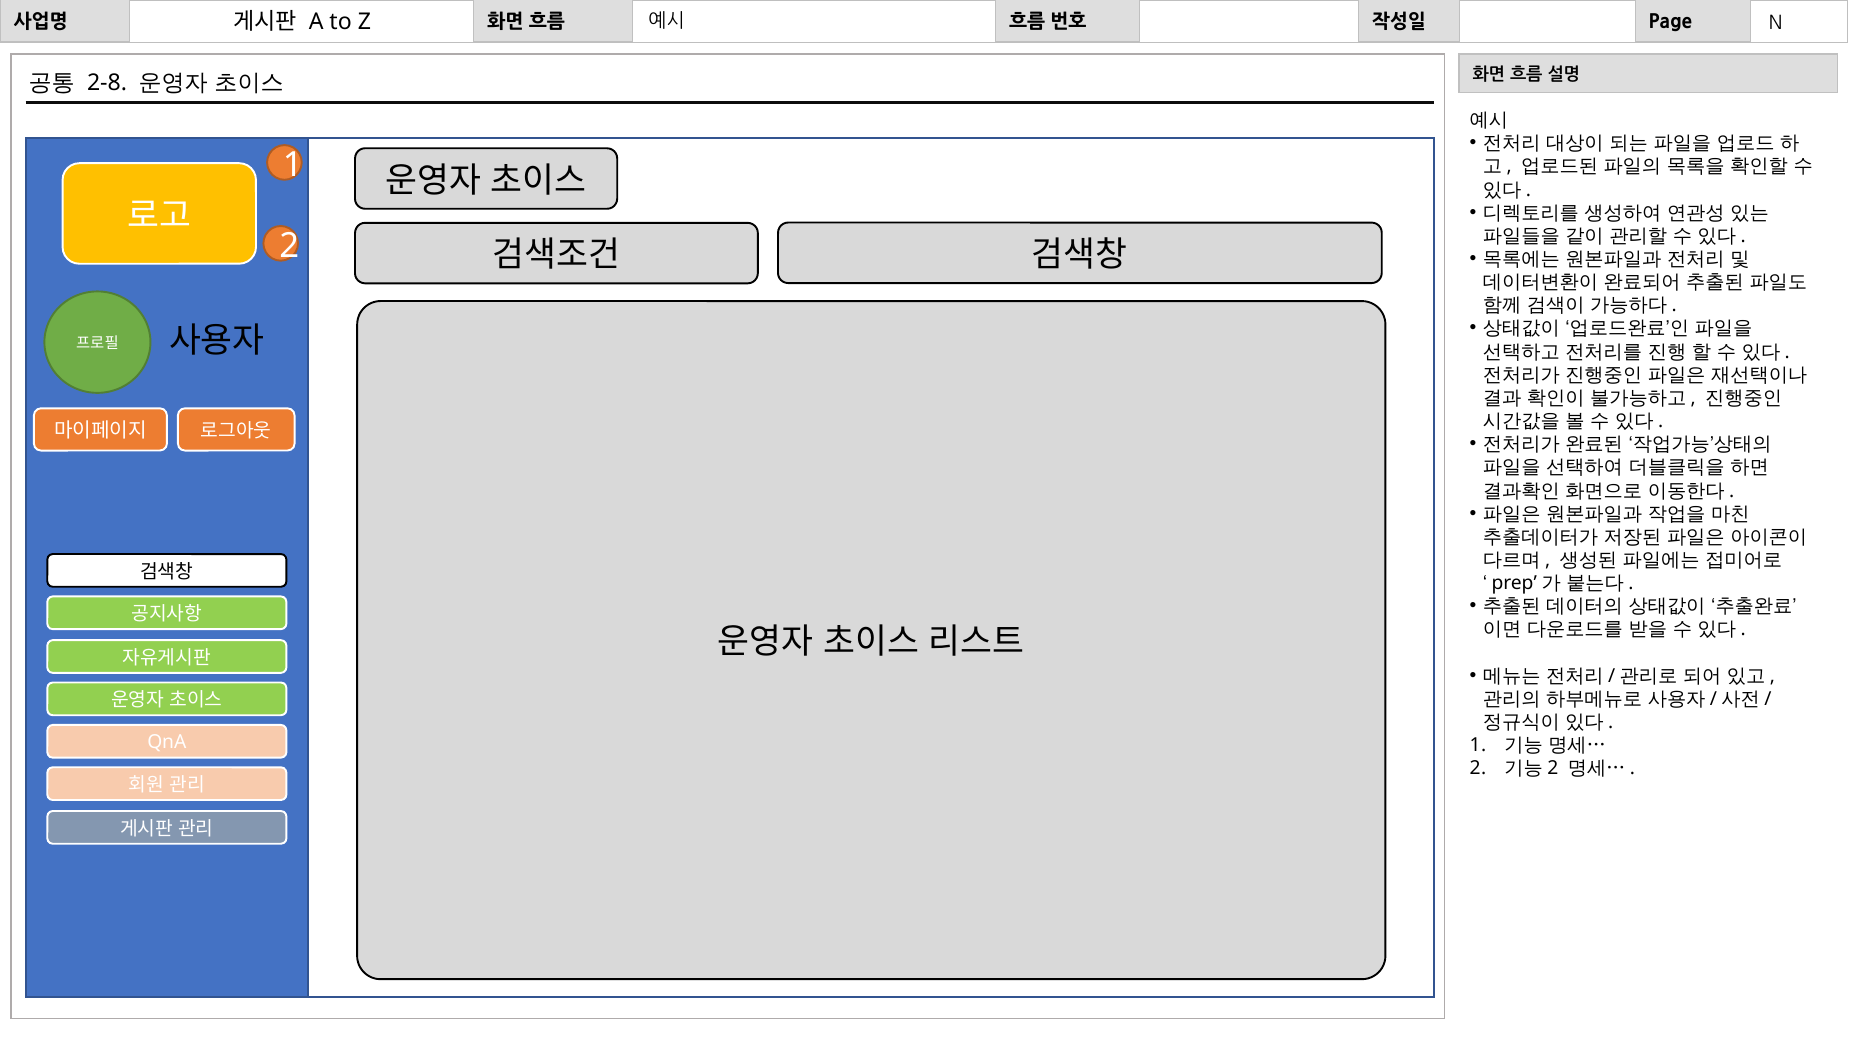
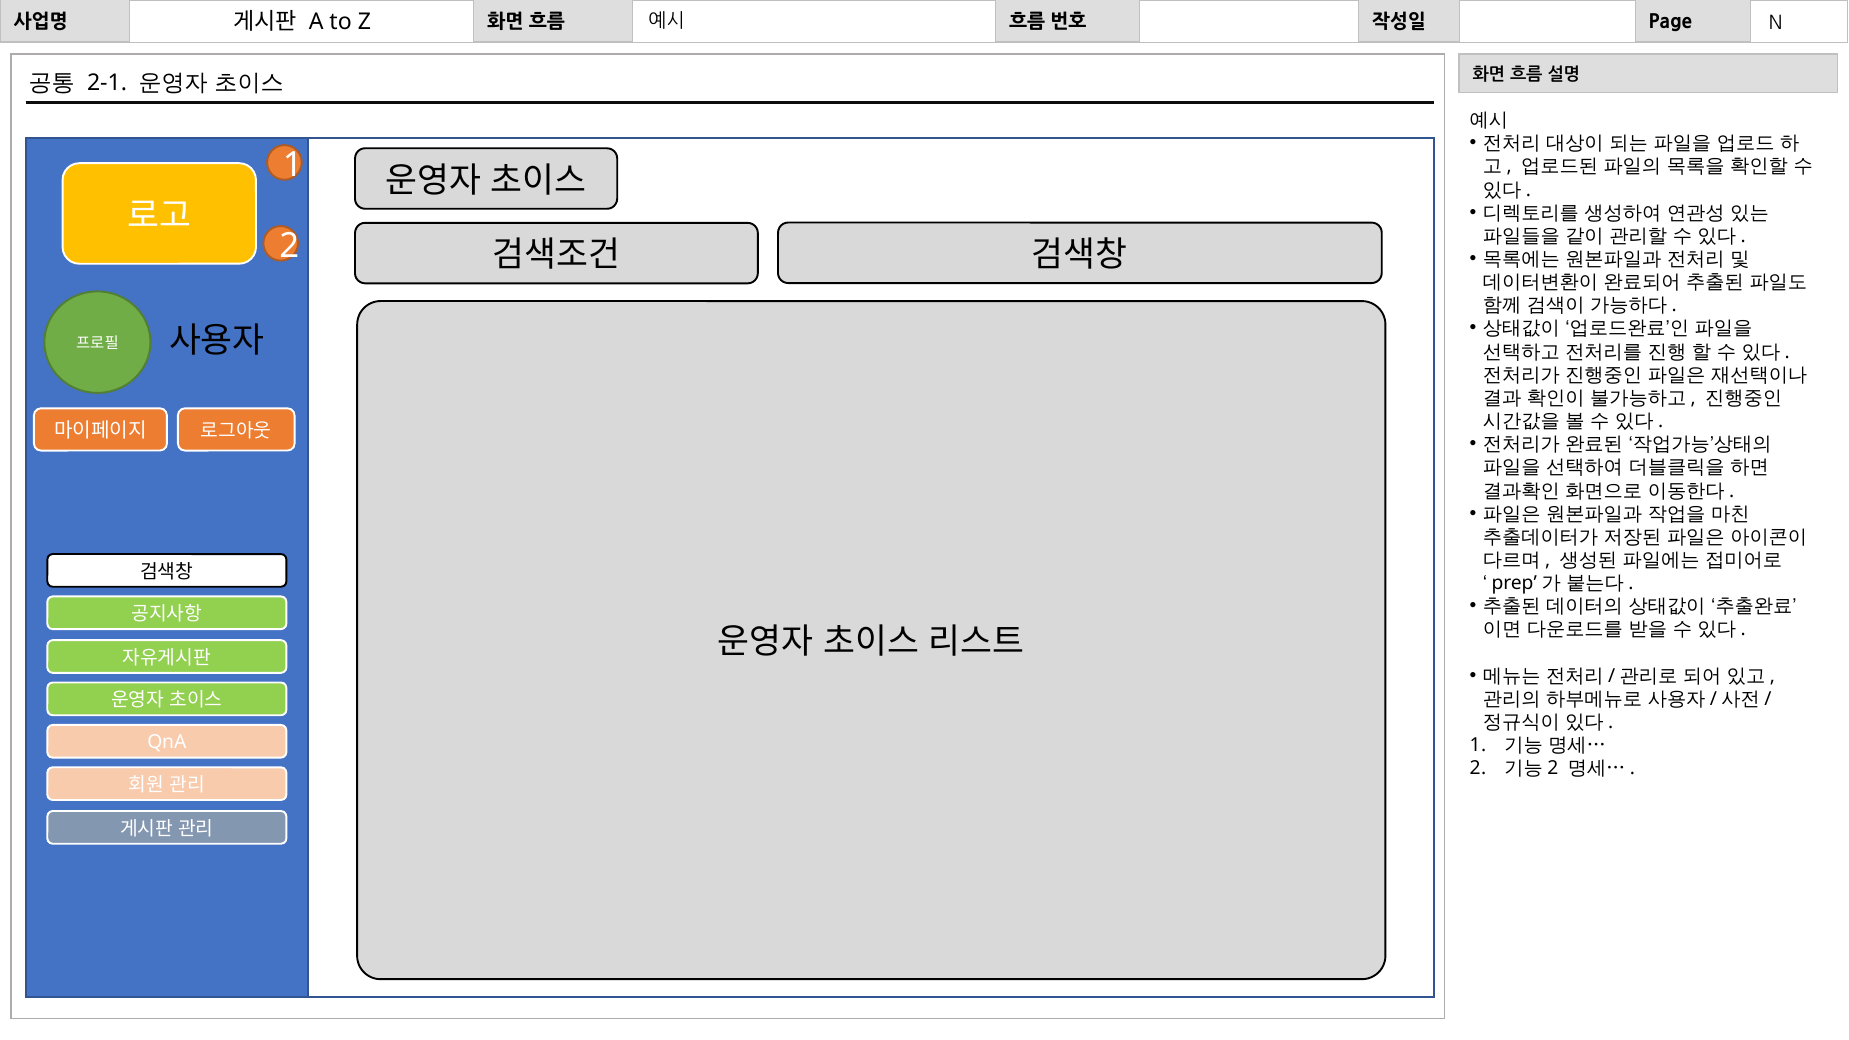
2-8: 2-8 -> 2-1
